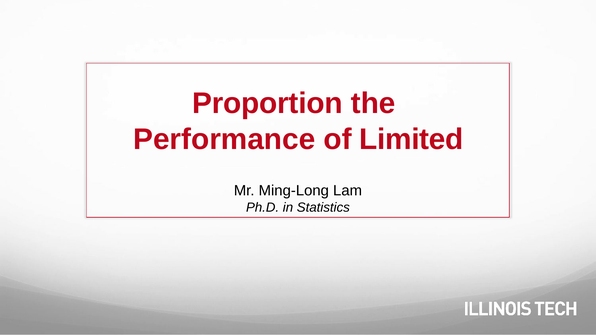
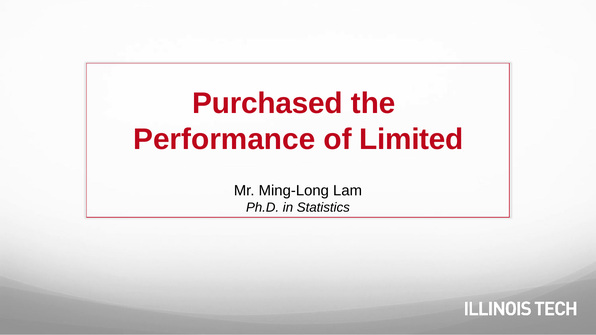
Proportion: Proportion -> Purchased
